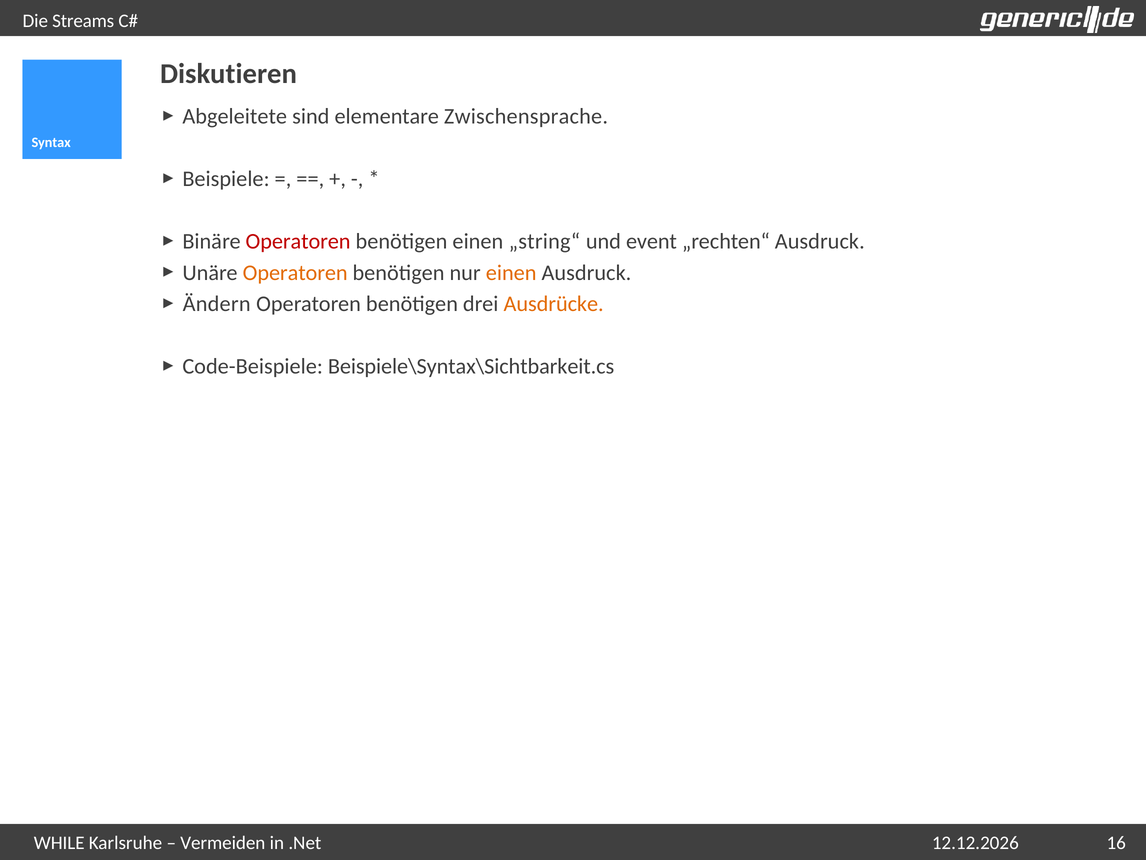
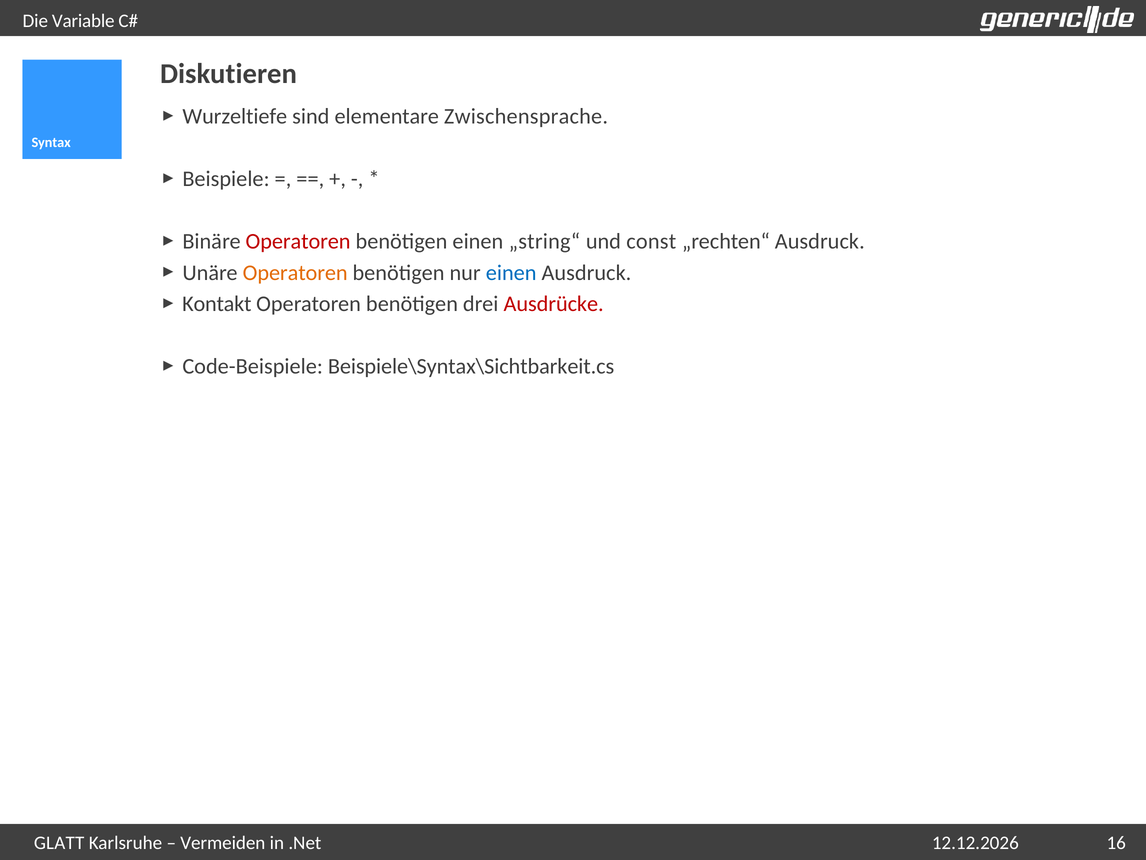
Streams: Streams -> Variable
Abgeleitete: Abgeleitete -> Wurzeltiefe
event: event -> const
einen at (511, 273) colour: orange -> blue
Ändern: Ändern -> Kontakt
Ausdrücke colour: orange -> red
WHILE: WHILE -> GLATT
